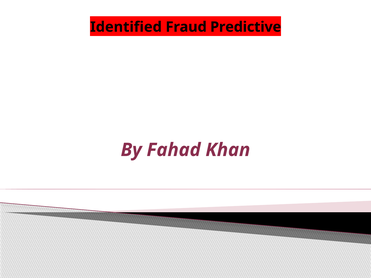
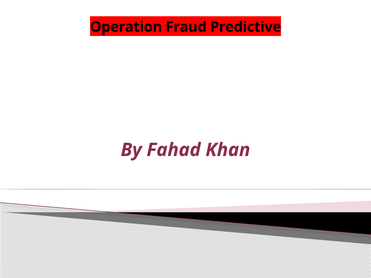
Identified: Identified -> Operation
